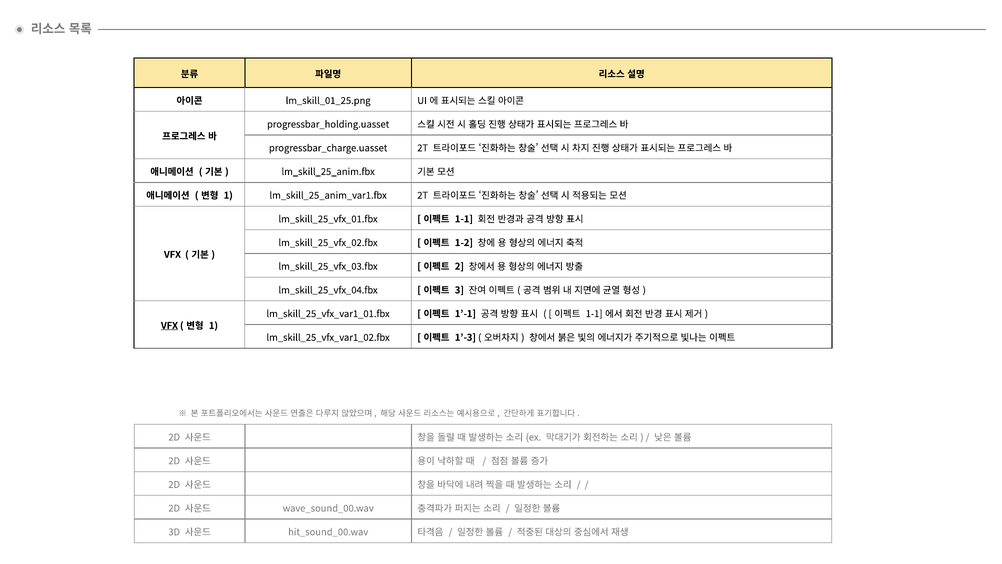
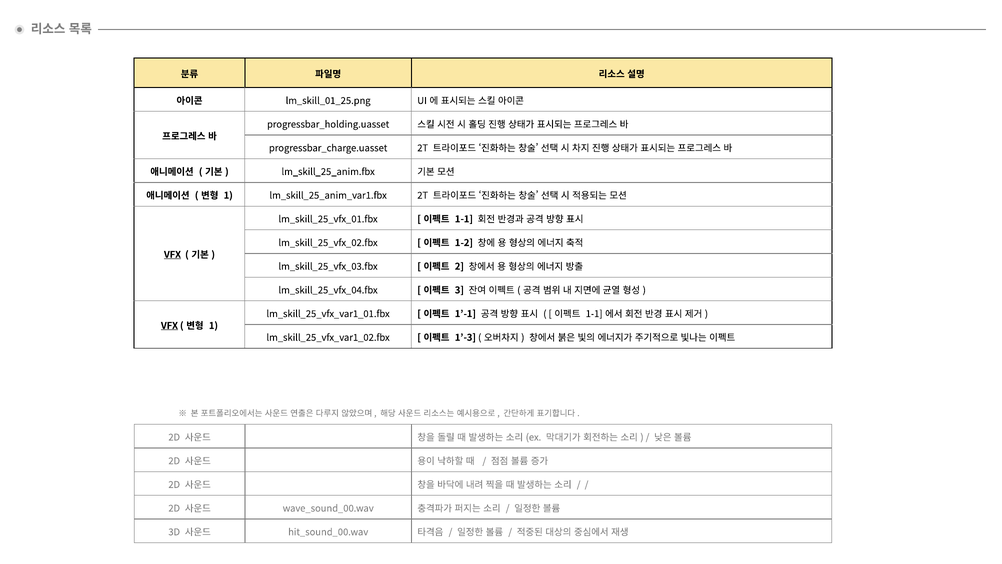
VFX at (172, 255) underline: none -> present
